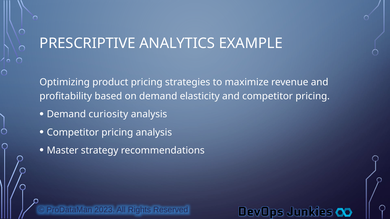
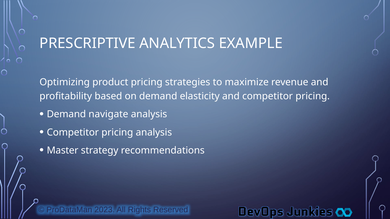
curiosity: curiosity -> navigate
